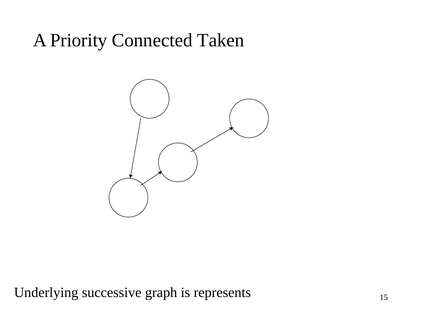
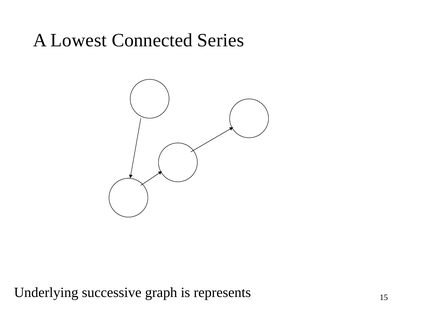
Priority: Priority -> Lowest
Taken: Taken -> Series
